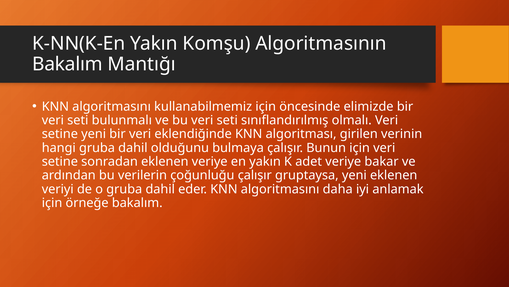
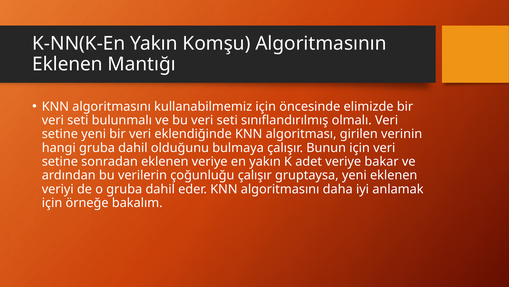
Bakalım at (67, 64): Bakalım -> Eklenen
